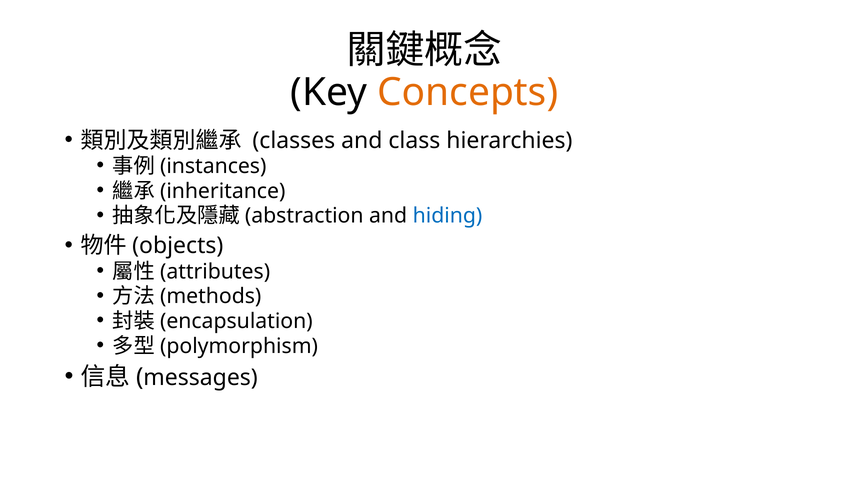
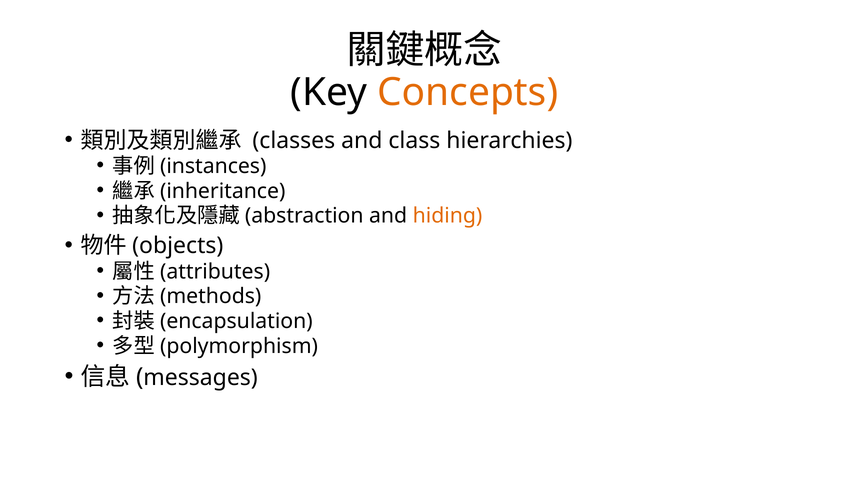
hiding colour: blue -> orange
